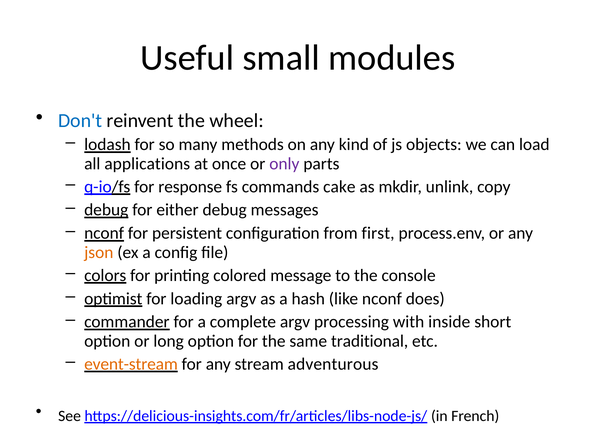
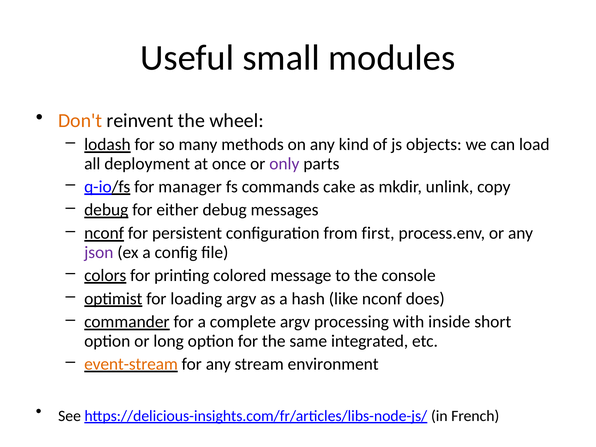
Don't colour: blue -> orange
applications: applications -> deployment
response: response -> manager
json colour: orange -> purple
traditional: traditional -> integrated
adventurous: adventurous -> environment
